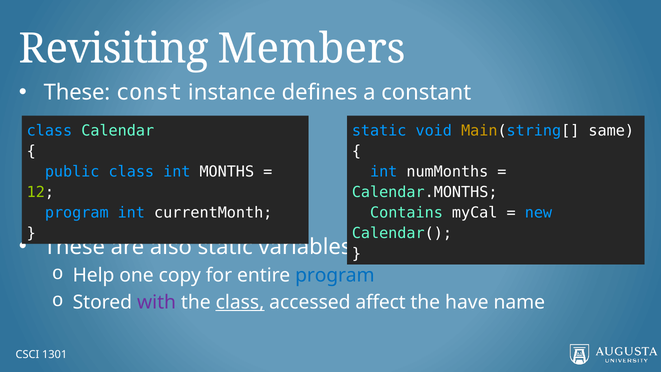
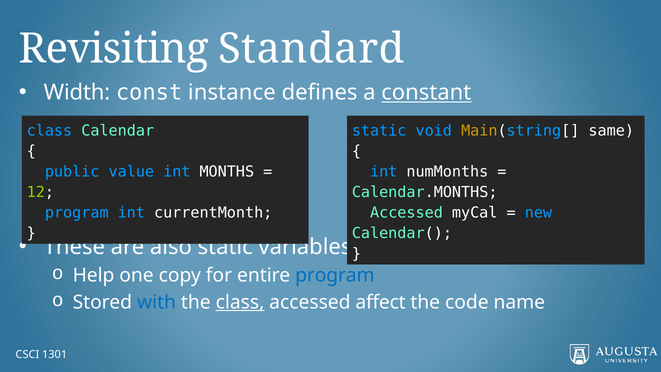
Members: Members -> Standard
These at (77, 92): These -> Width
constant underline: none -> present
public class: class -> value
Contains at (406, 213): Contains -> Accessed
with colour: purple -> blue
have: have -> code
